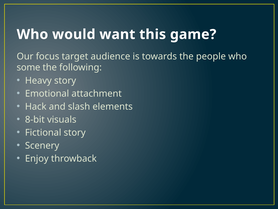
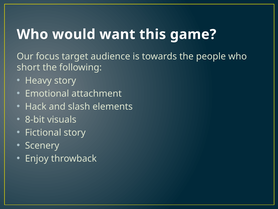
some: some -> short
